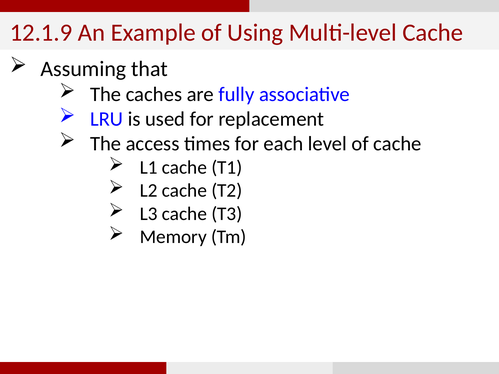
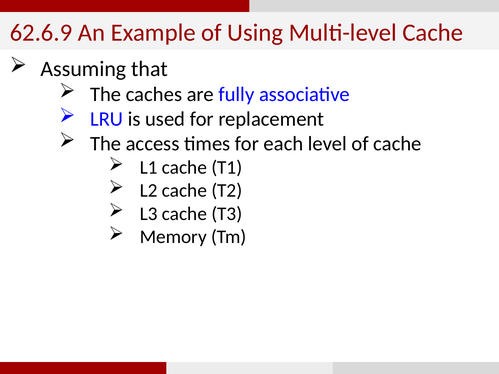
12.1.9: 12.1.9 -> 62.6.9
